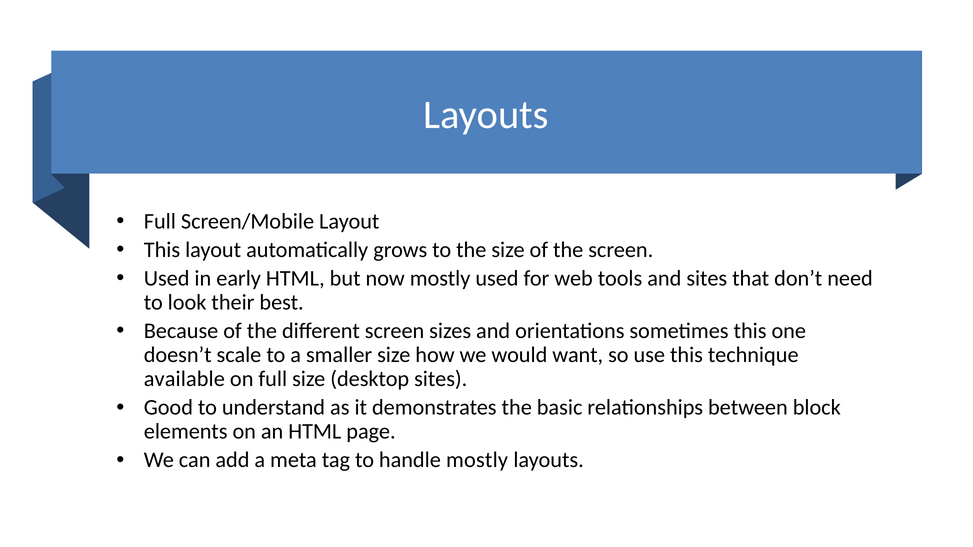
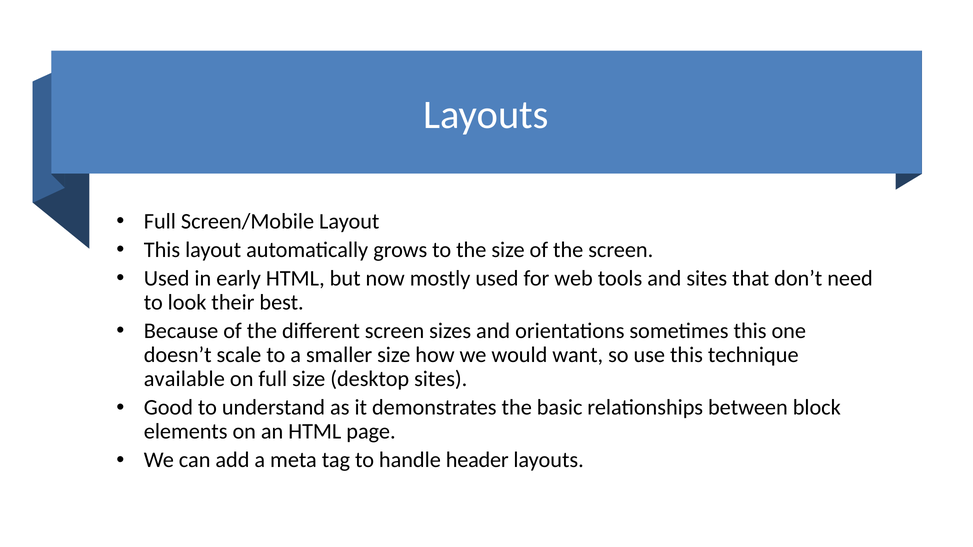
handle mostly: mostly -> header
